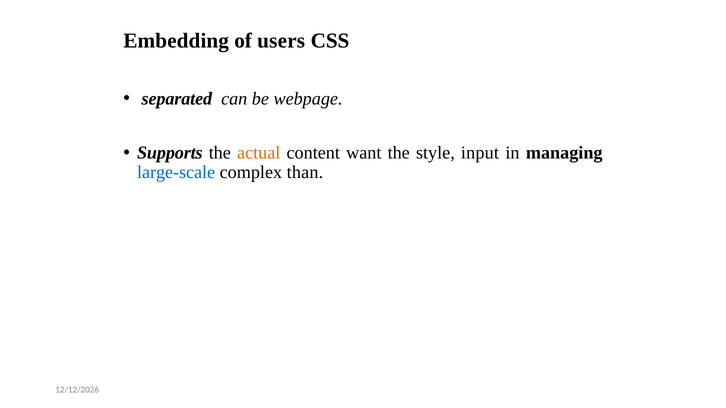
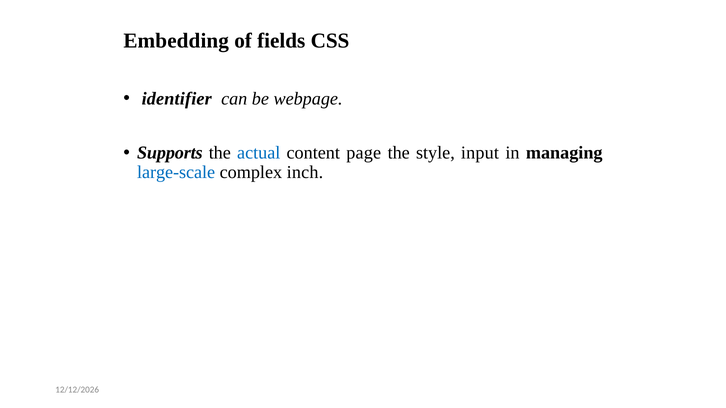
users: users -> fields
separated: separated -> identifier
actual colour: orange -> blue
want: want -> page
than: than -> inch
